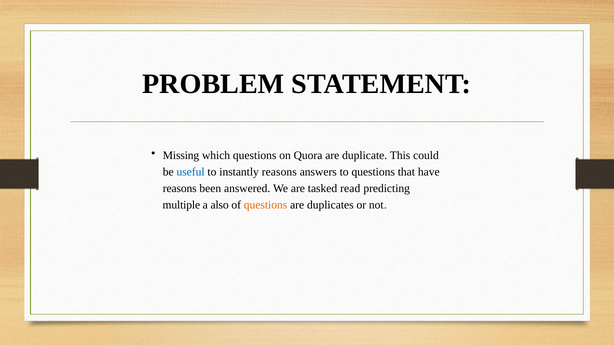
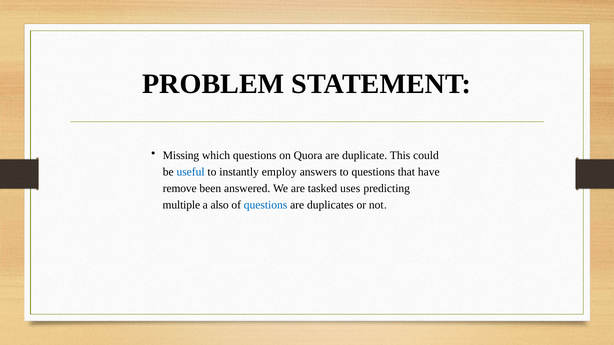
instantly reasons: reasons -> employ
reasons at (180, 189): reasons -> remove
read: read -> uses
questions at (266, 205) colour: orange -> blue
